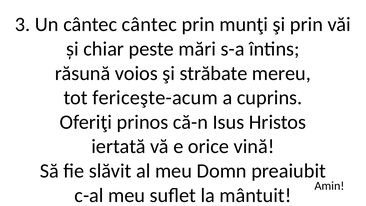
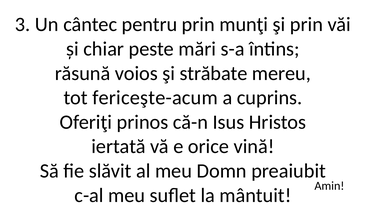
cântec cântec: cântec -> pentru
